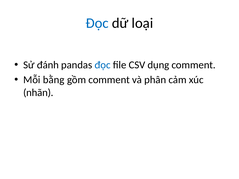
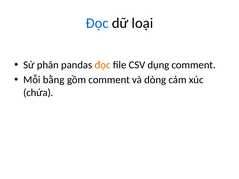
đánh: đánh -> phân
đọc at (103, 65) colour: blue -> orange
phân: phân -> dòng
nhãn: nhãn -> chứa
